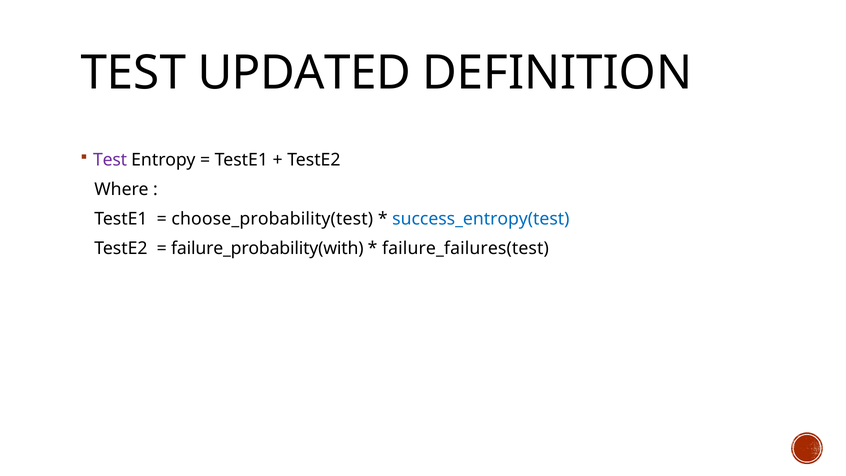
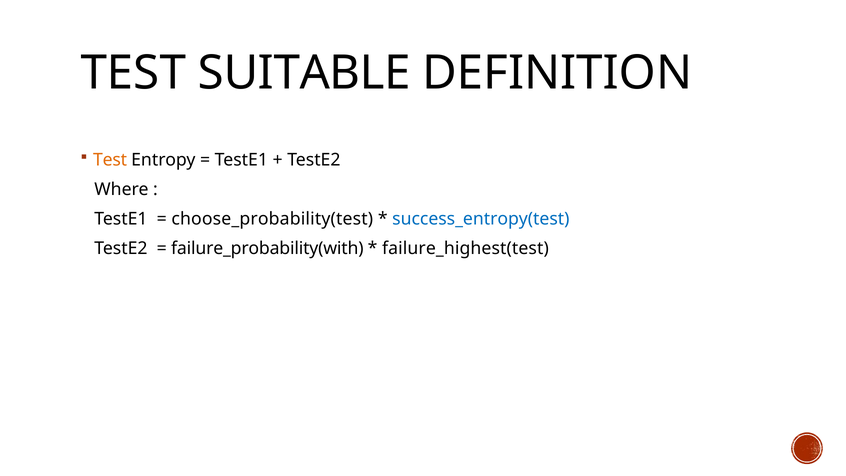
UPDATED: UPDATED -> SUITABLE
Test at (110, 160) colour: purple -> orange
failure_failures(test: failure_failures(test -> failure_highest(test
